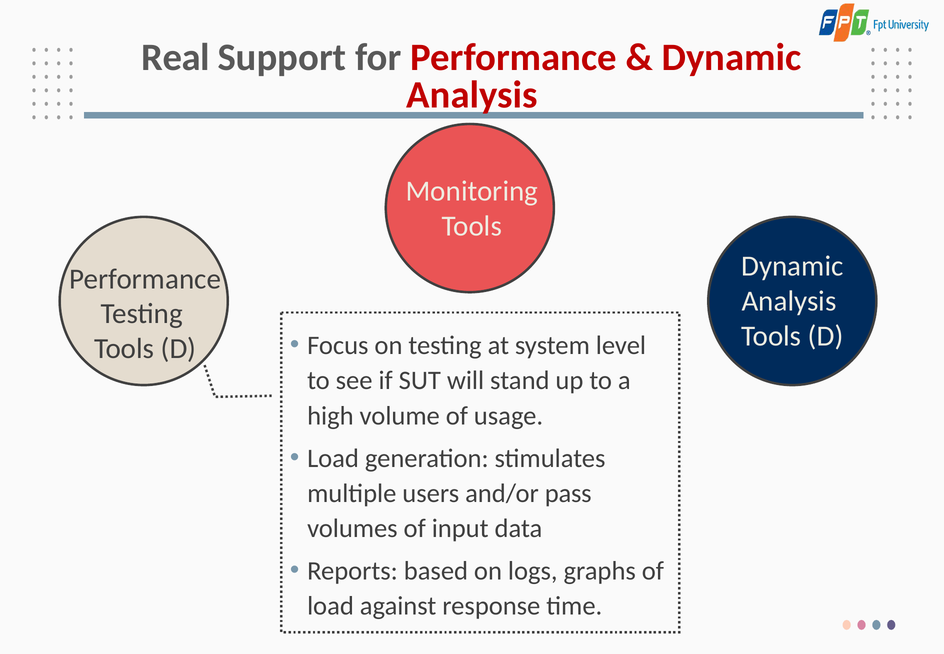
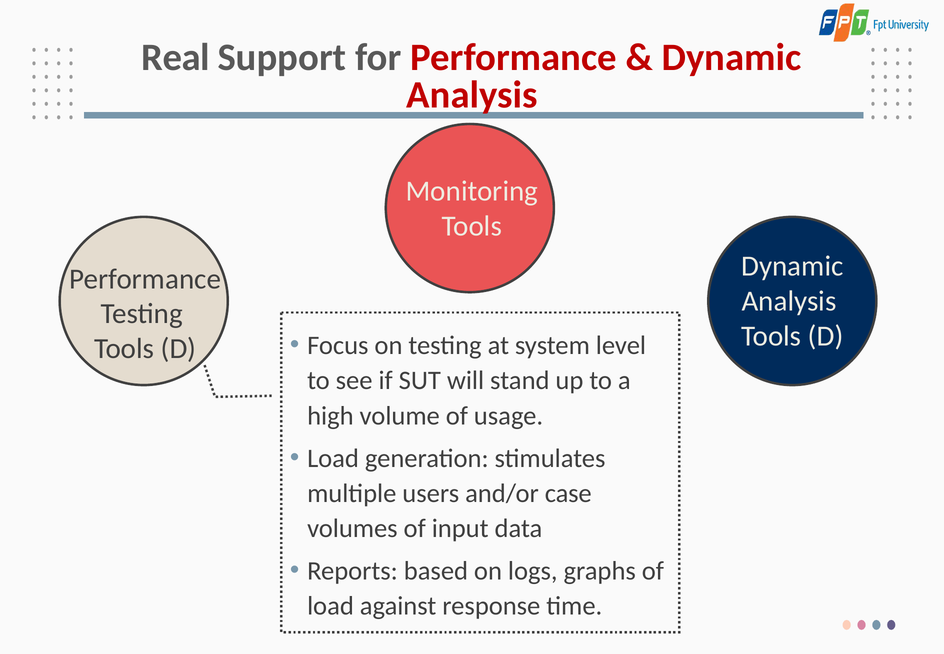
pass: pass -> case
